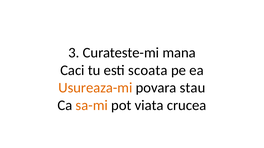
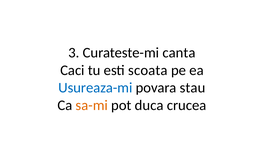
mana: mana -> canta
Usureaza-mi colour: orange -> blue
viata: viata -> duca
